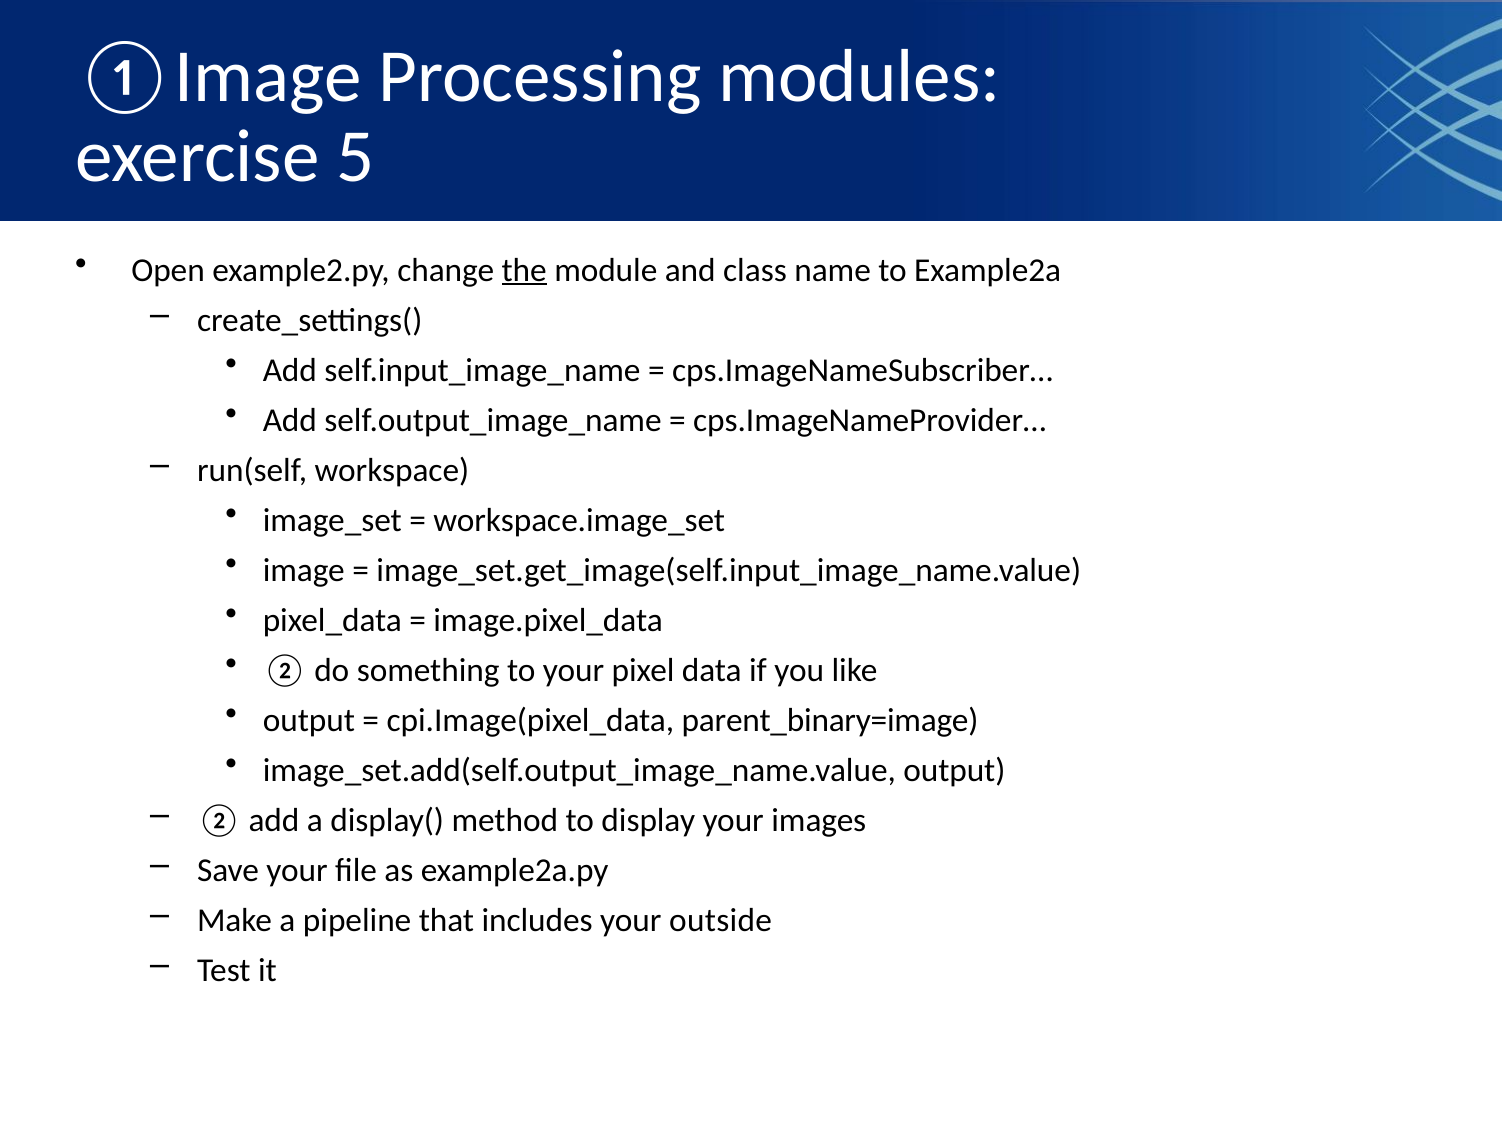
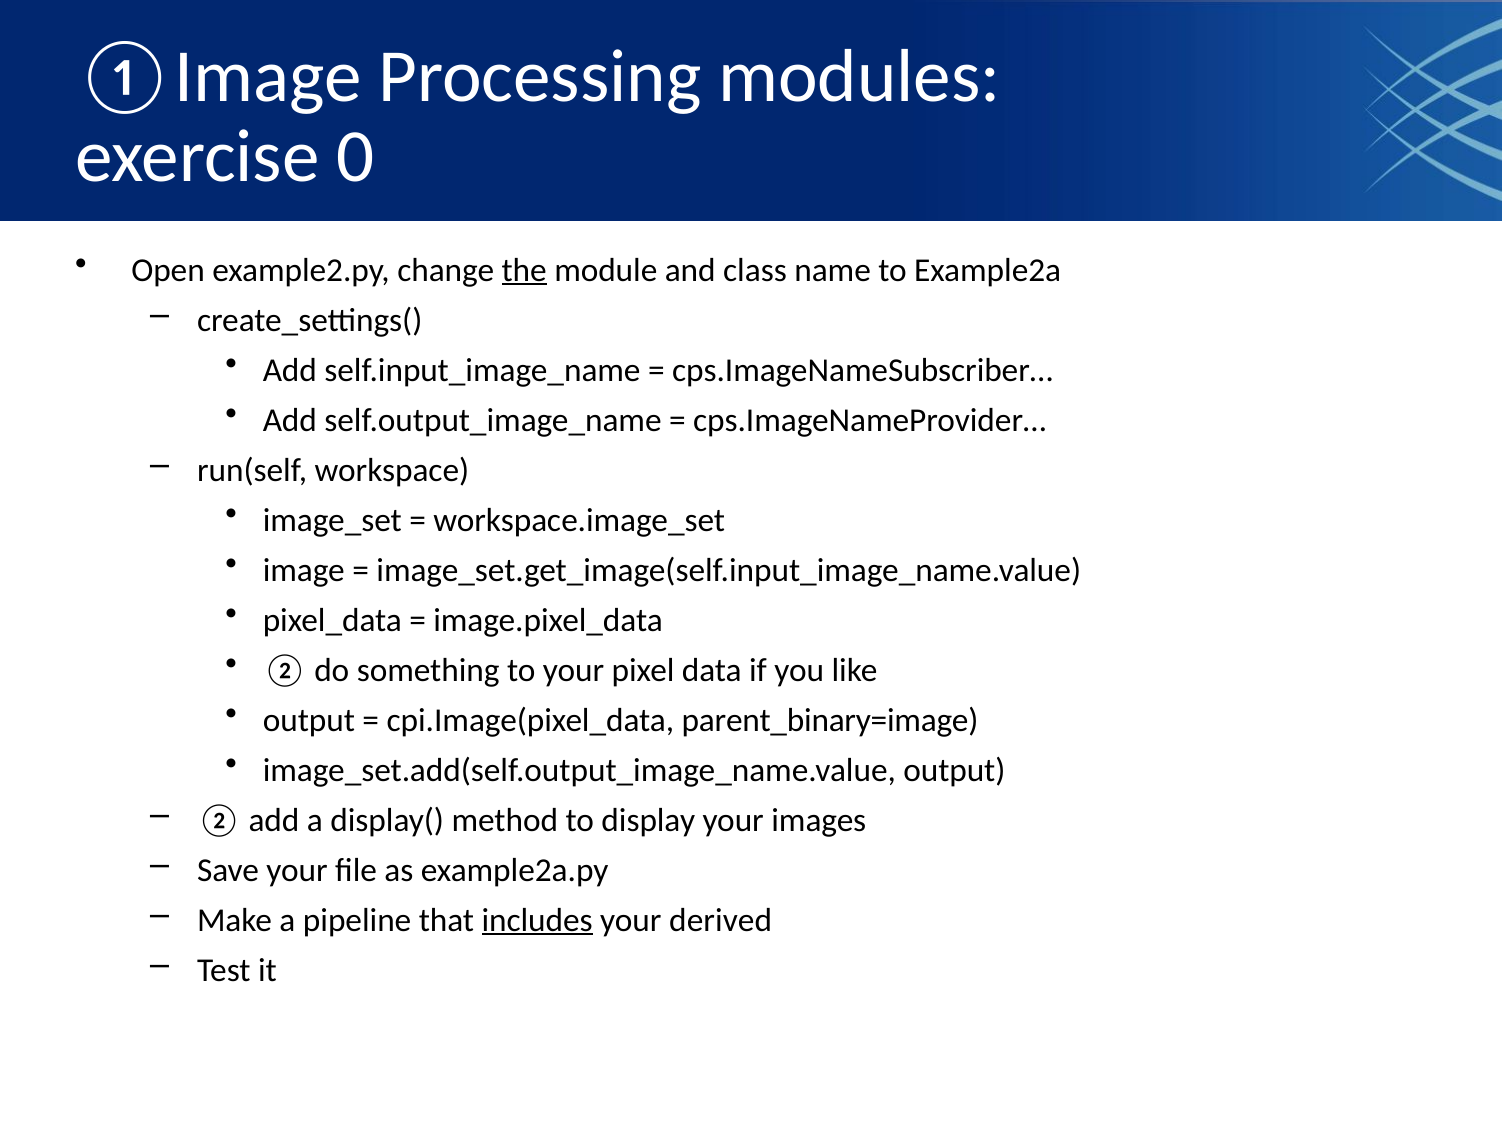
5: 5 -> 0
includes underline: none -> present
outside: outside -> derived
